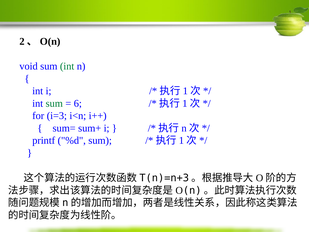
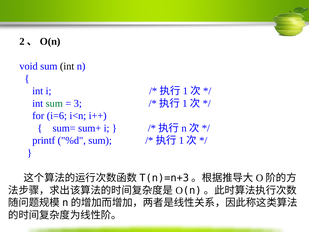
int at (67, 66) colour: green -> black
6: 6 -> 3
i=3: i=3 -> i=6
